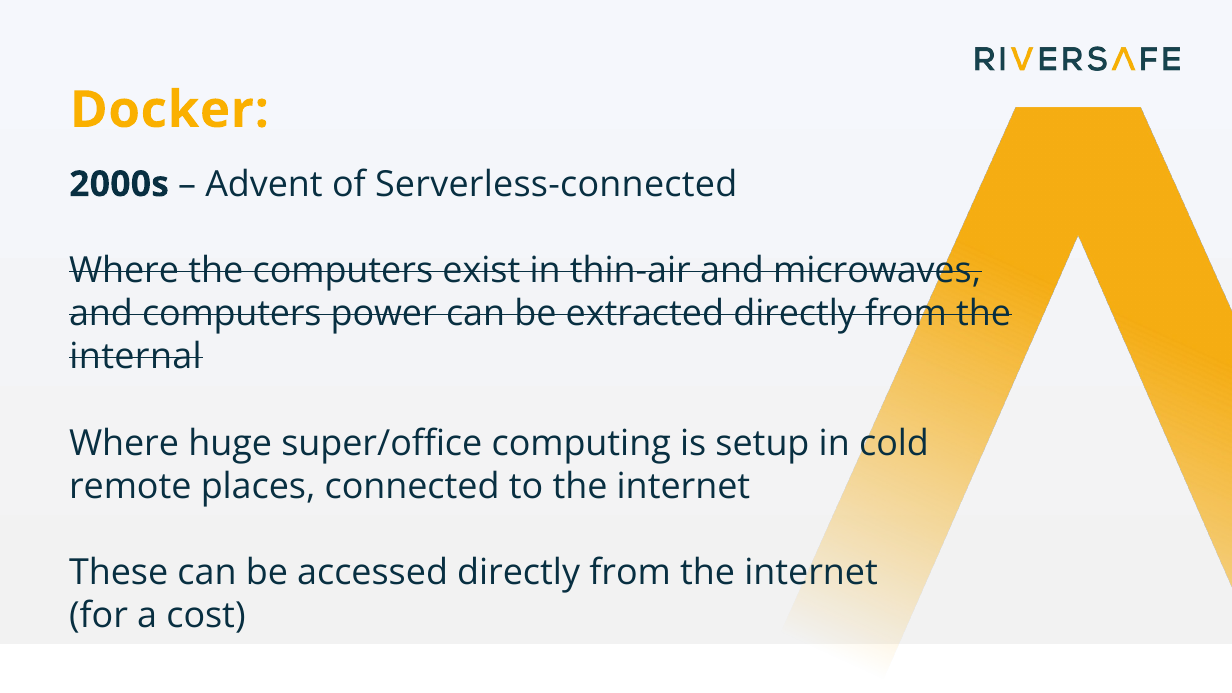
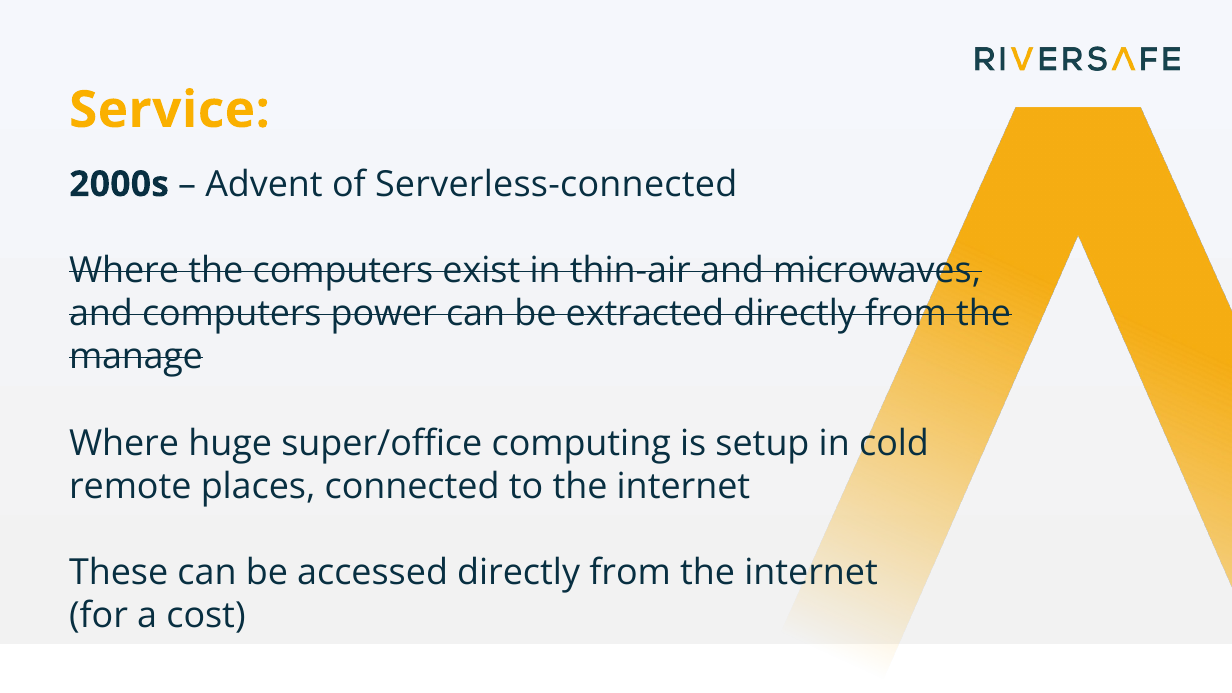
Docker: Docker -> Service
internal: internal -> manage
